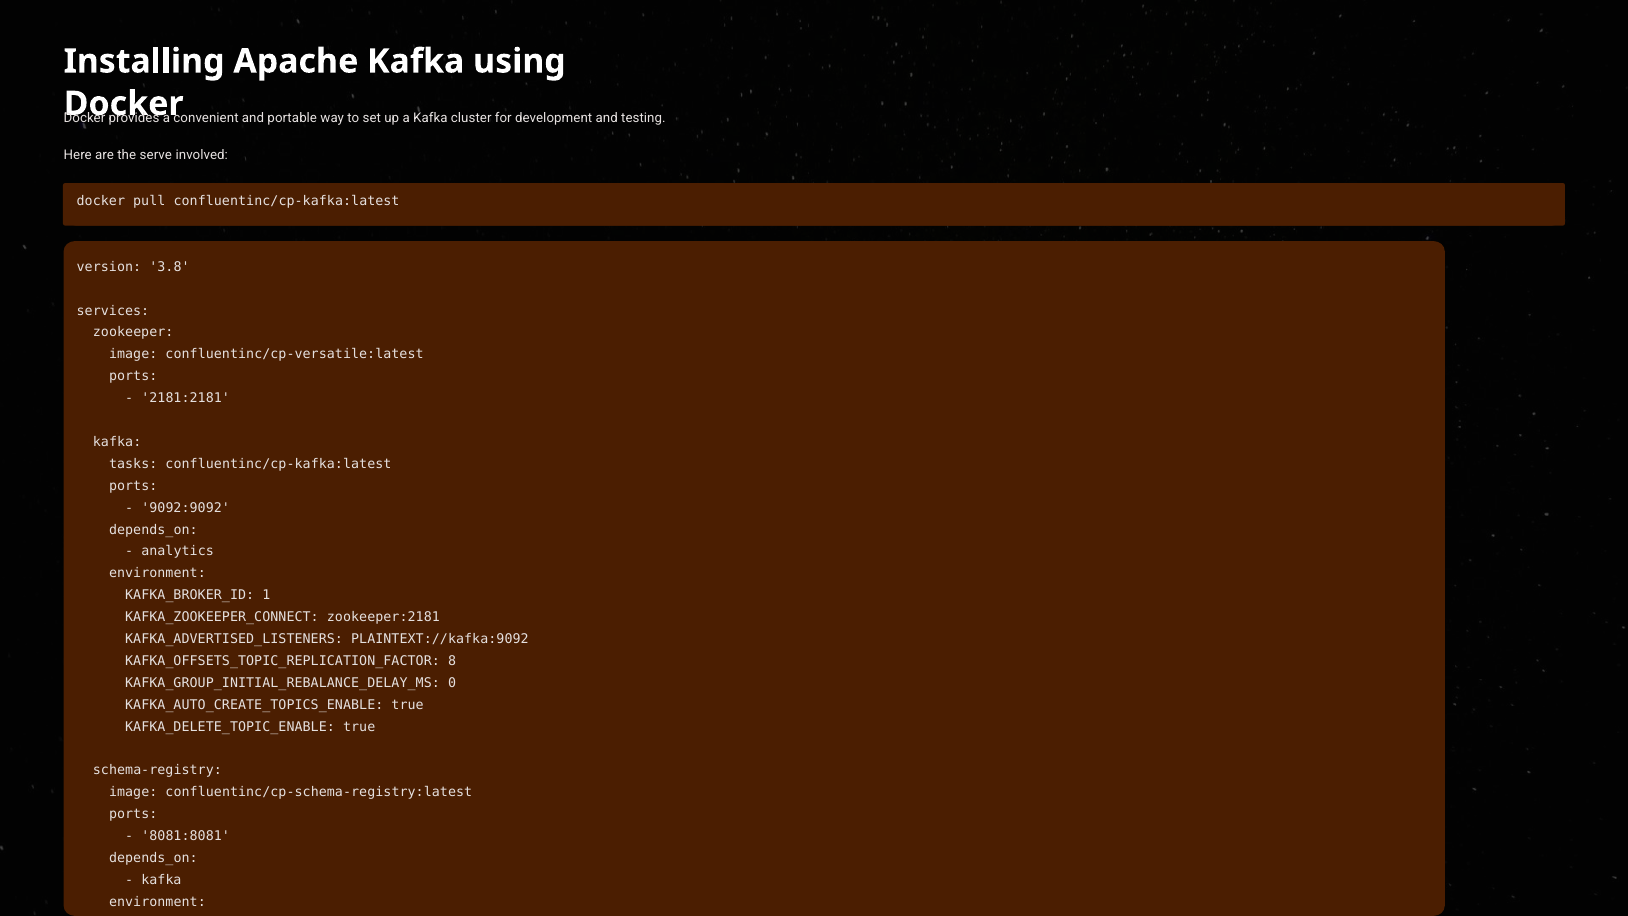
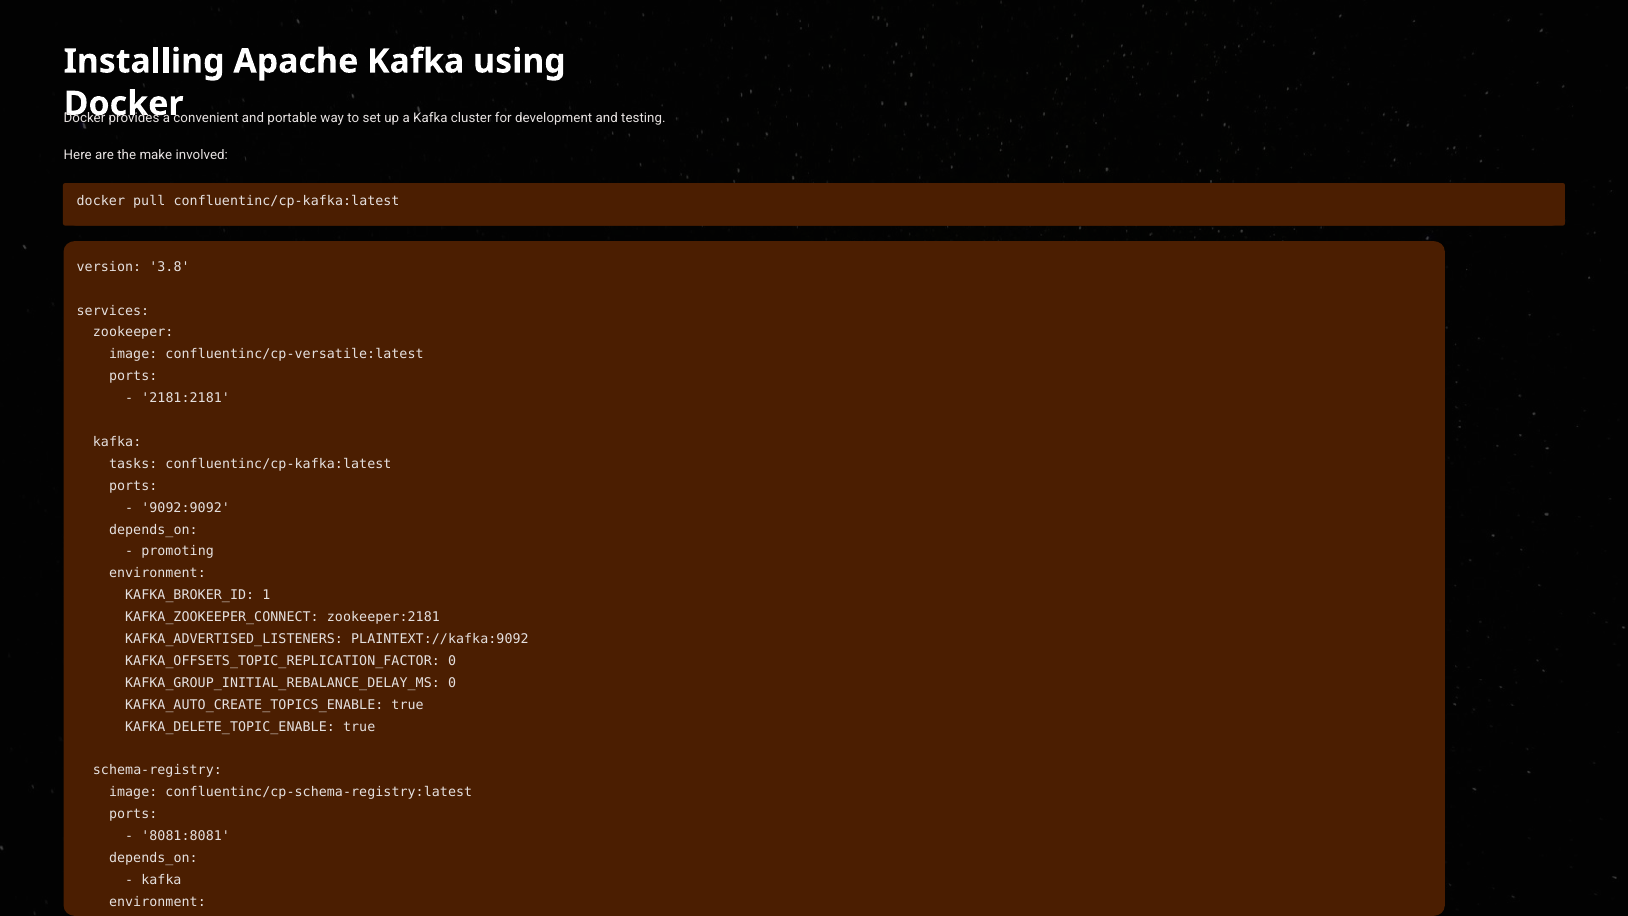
serve: serve -> make
analytics: analytics -> promoting
KAFKA_OFFSETS_TOPIC_REPLICATION_FACTOR 8: 8 -> 0
